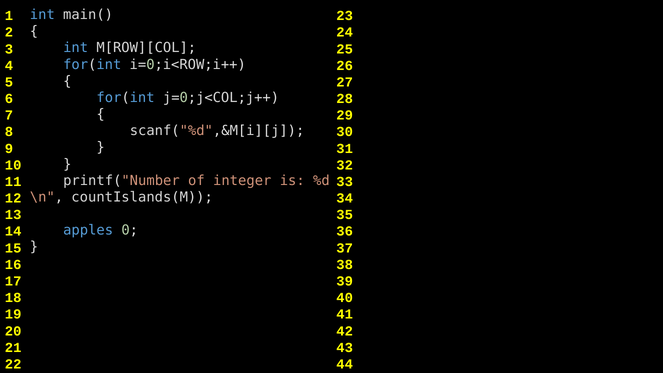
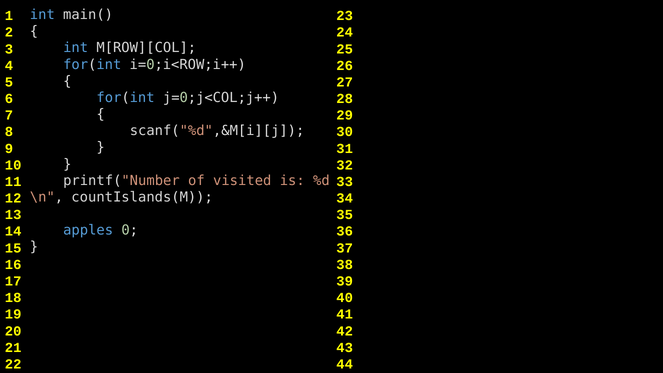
integer: integer -> visited
